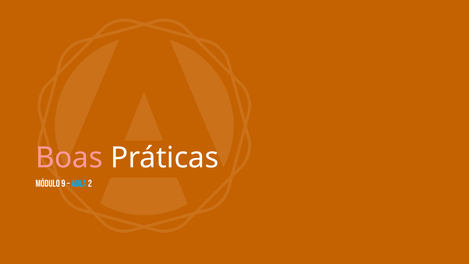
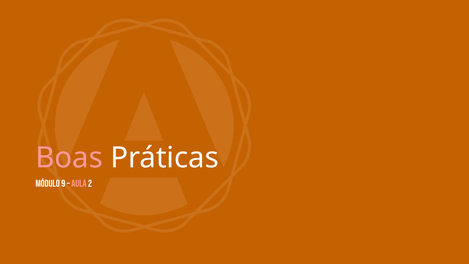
Aula colour: light blue -> pink
